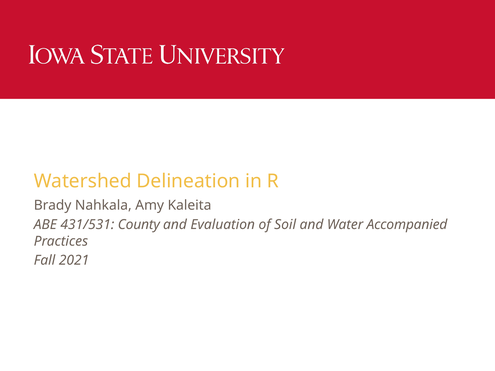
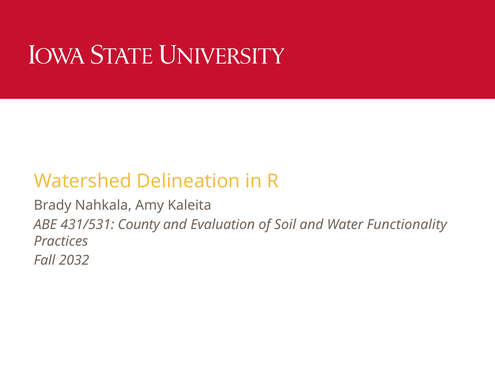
Accompanied: Accompanied -> Functionality
2021: 2021 -> 2032
